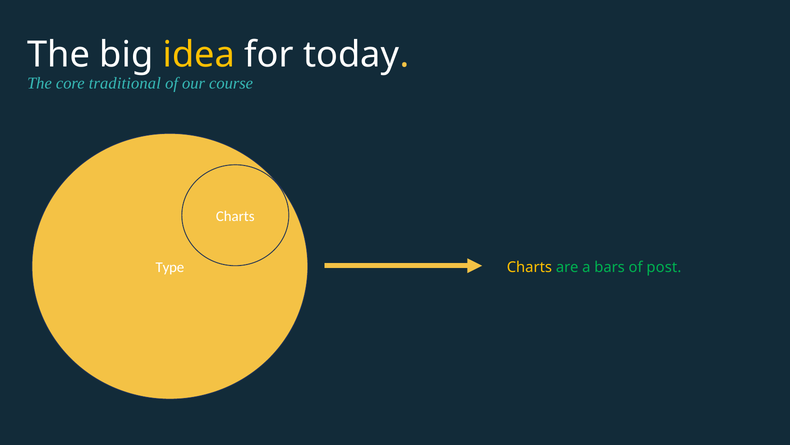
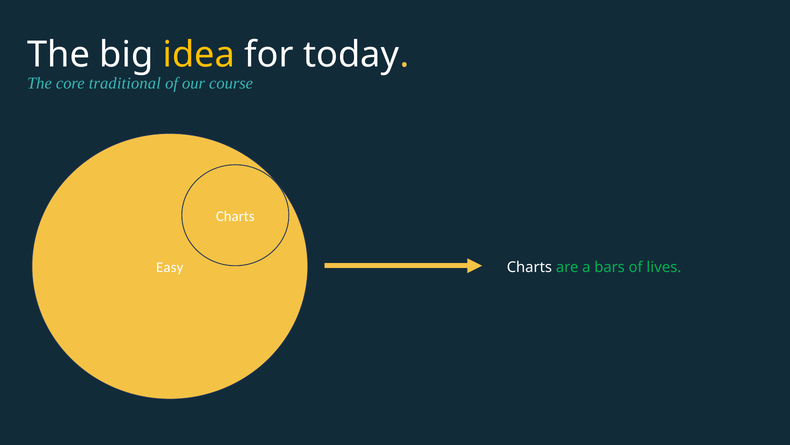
Type: Type -> Easy
Charts at (529, 267) colour: yellow -> white
post: post -> lives
